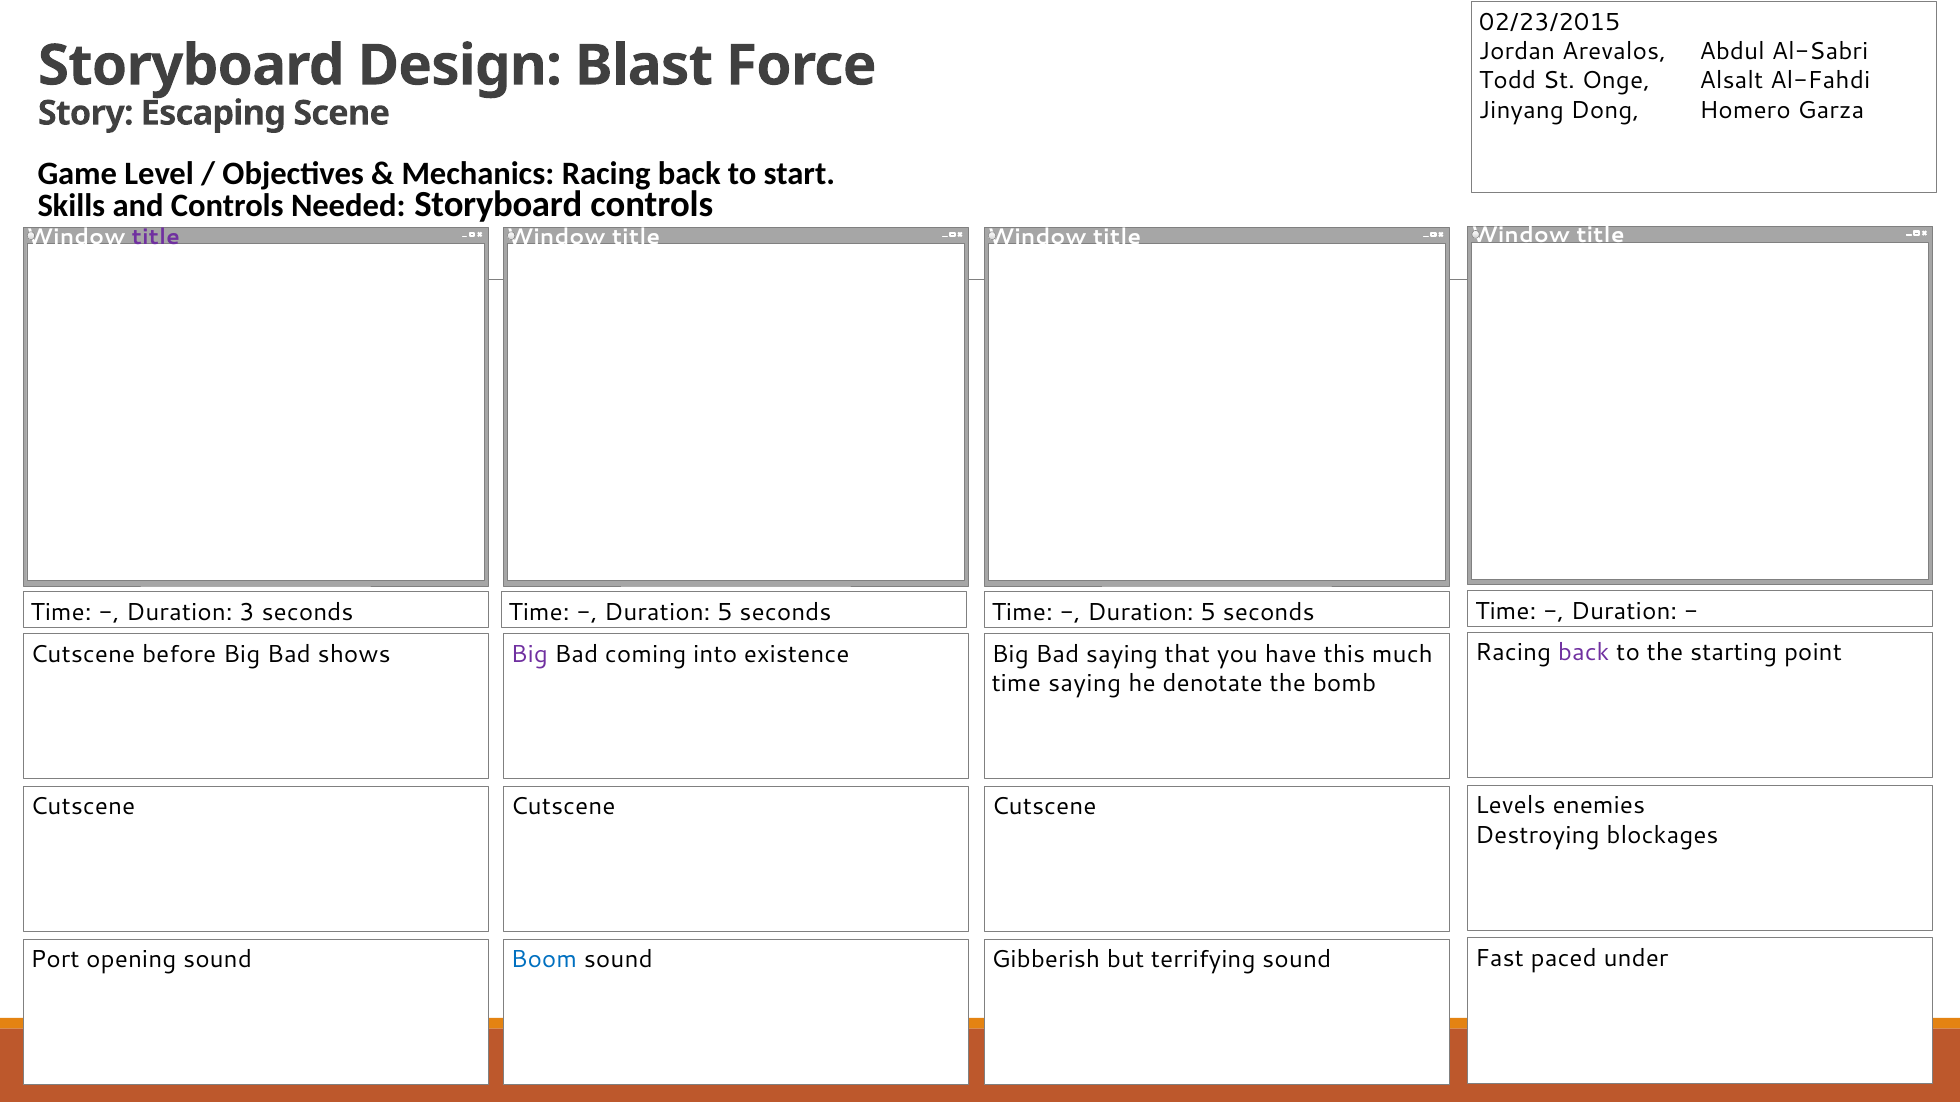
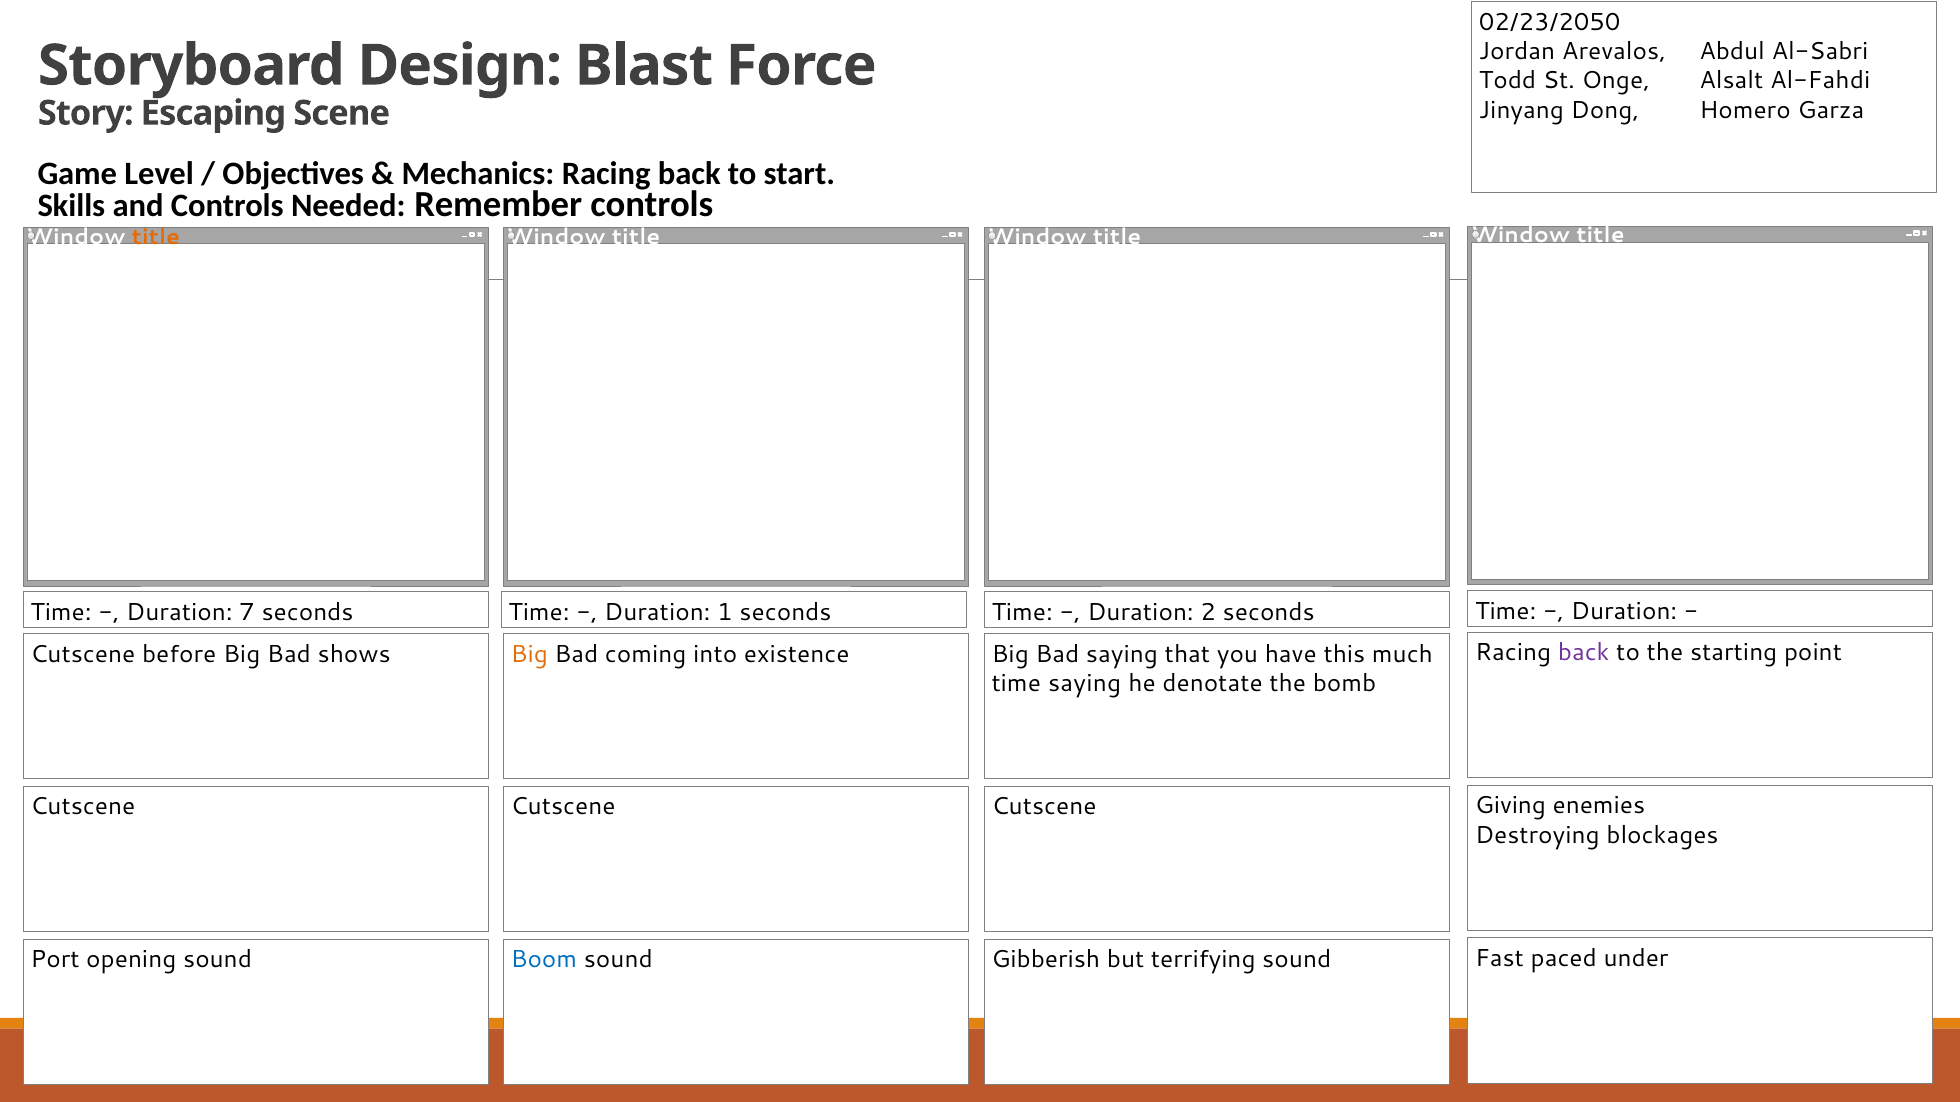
02/23/2015: 02/23/2015 -> 02/23/2050
Needed Storyboard: Storyboard -> Remember
title at (156, 237) colour: purple -> orange
3: 3 -> 7
5 at (725, 613): 5 -> 1
5 at (1208, 613): 5 -> 2
Big at (529, 654) colour: purple -> orange
Levels: Levels -> Giving
